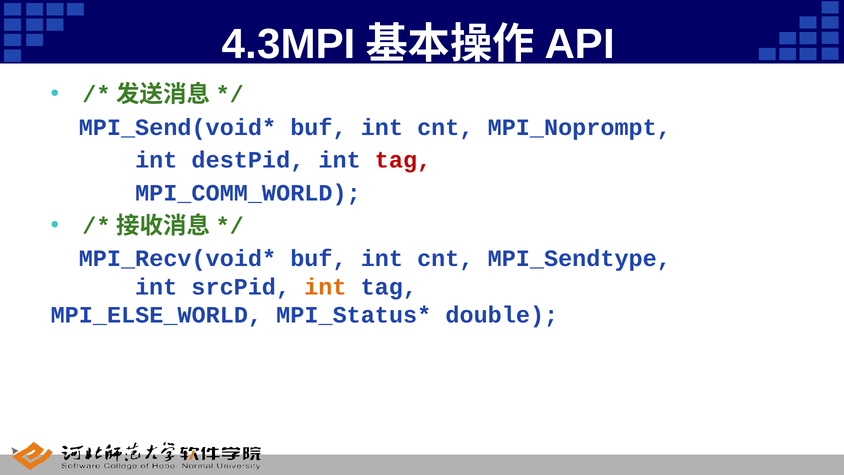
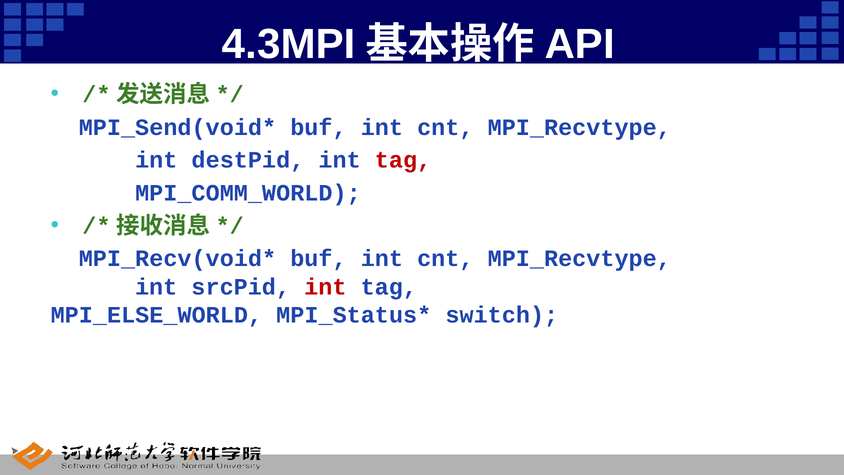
MPI_Noprompt at (579, 127): MPI_Noprompt -> MPI_Recvtype
MPI_Sendtype at (579, 259): MPI_Sendtype -> MPI_Recvtype
int at (325, 287) colour: orange -> red
double: double -> switch
